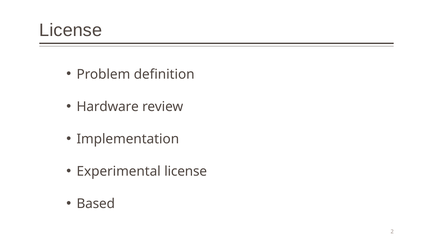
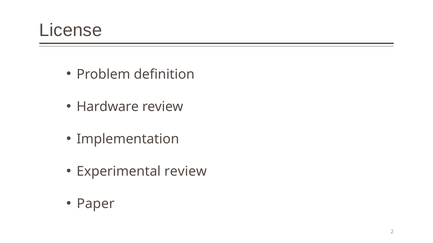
Experimental license: license -> review
Based: Based -> Paper
